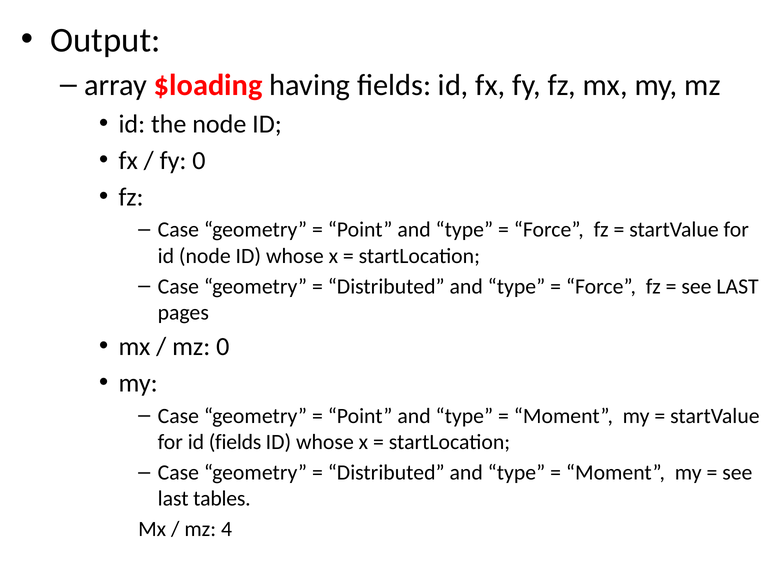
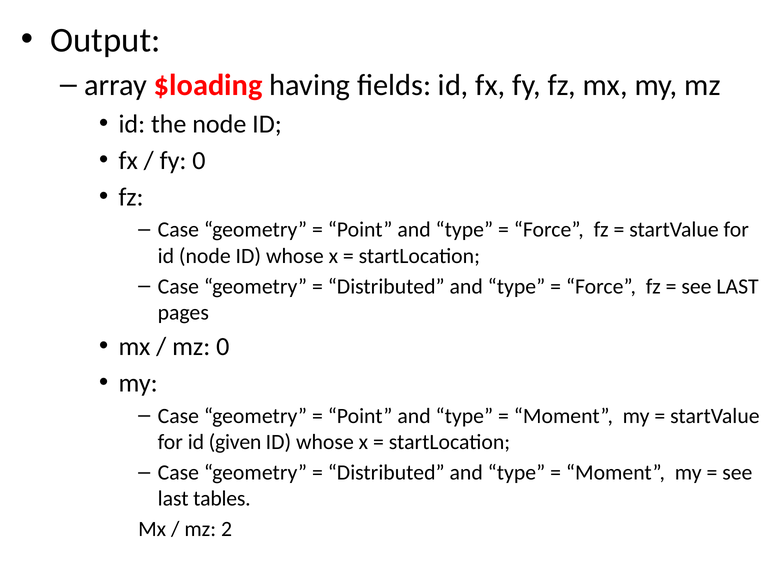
id fields: fields -> given
4: 4 -> 2
